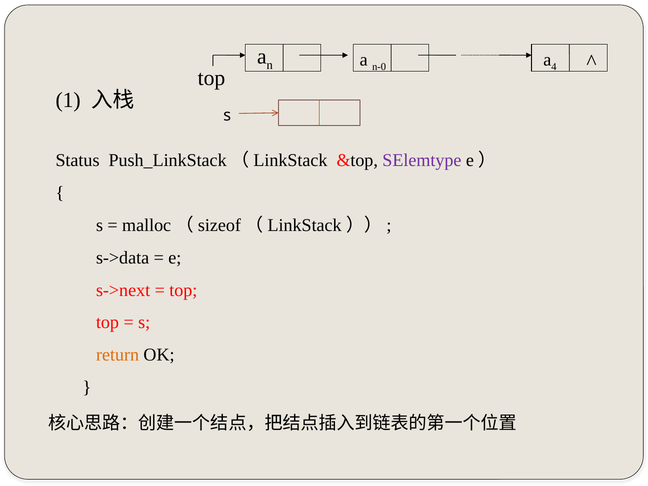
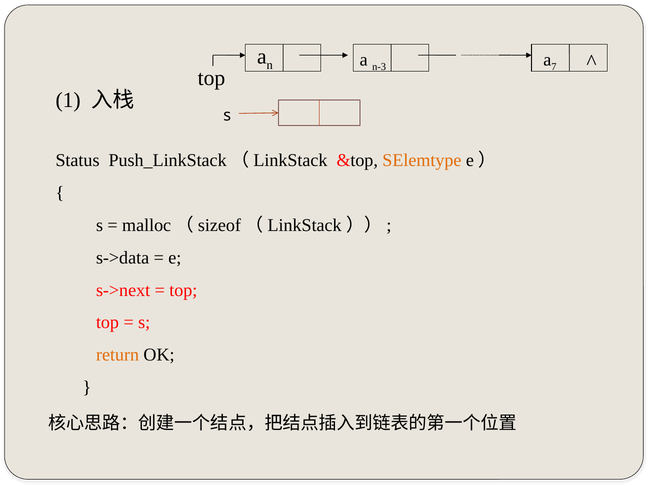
n-0: n-0 -> n-3
4: 4 -> 7
SElemtype colour: purple -> orange
